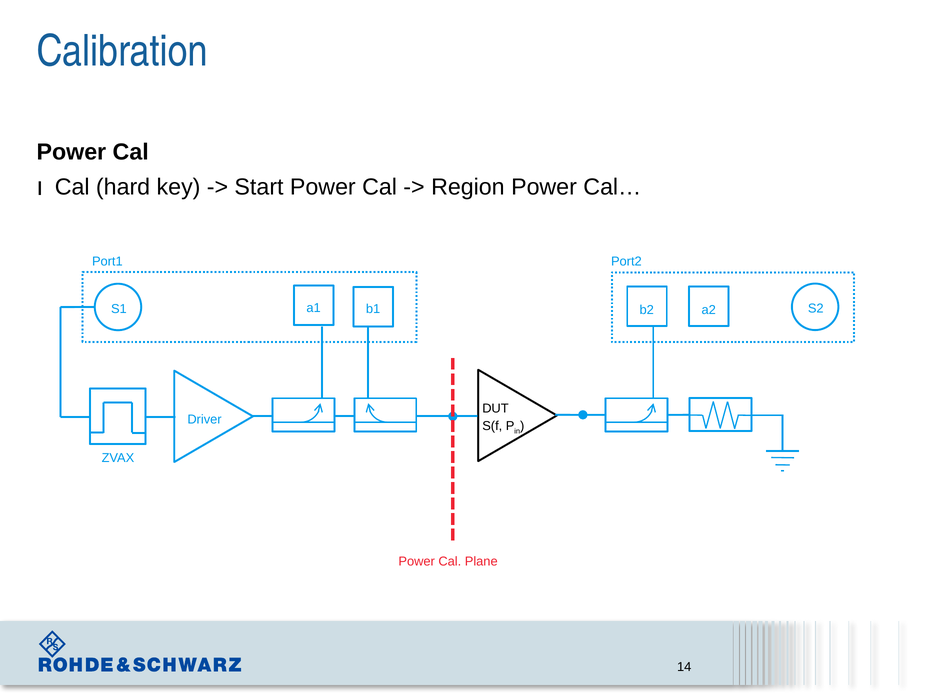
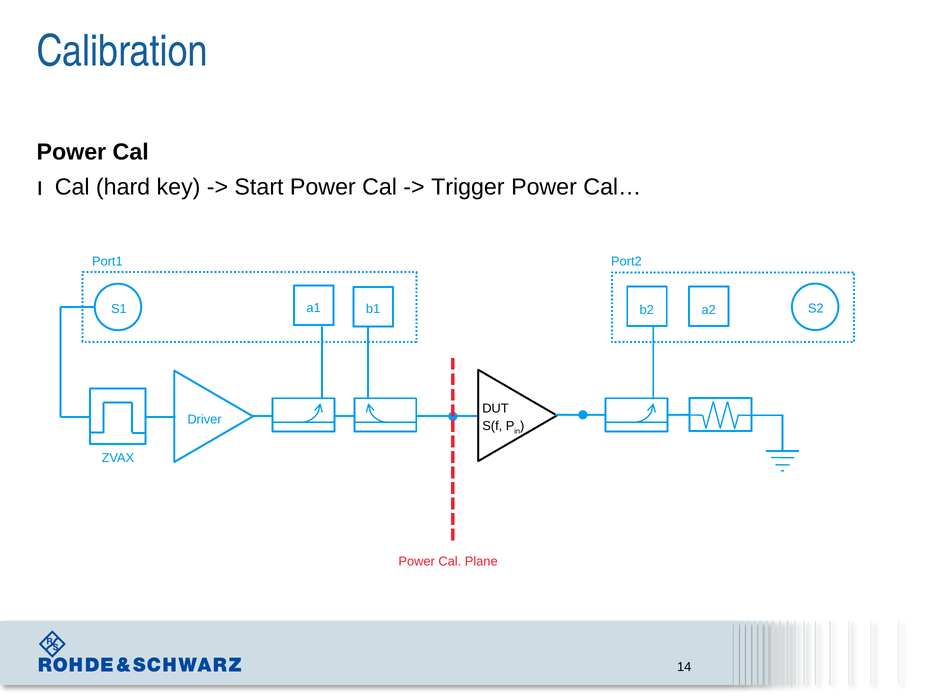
Region: Region -> Trigger
